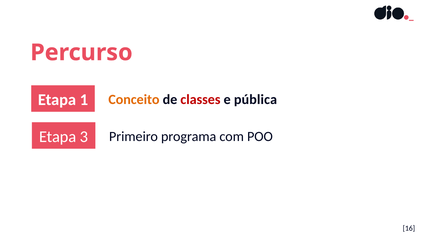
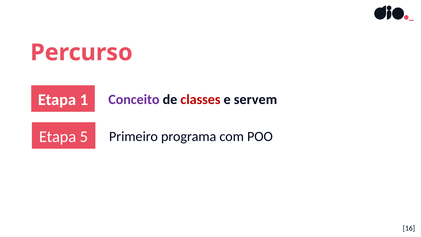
Conceito colour: orange -> purple
pública: pública -> servem
3: 3 -> 5
